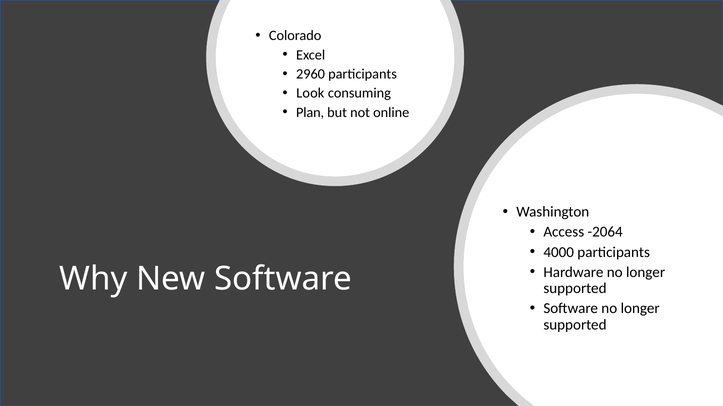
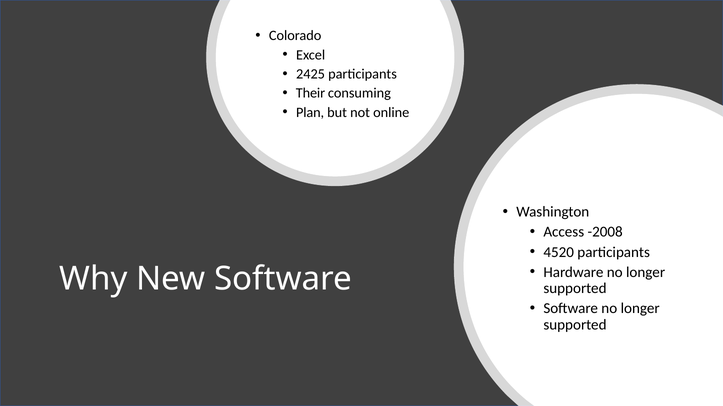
2960: 2960 -> 2425
Look: Look -> Their
-2064: -2064 -> -2008
4000: 4000 -> 4520
